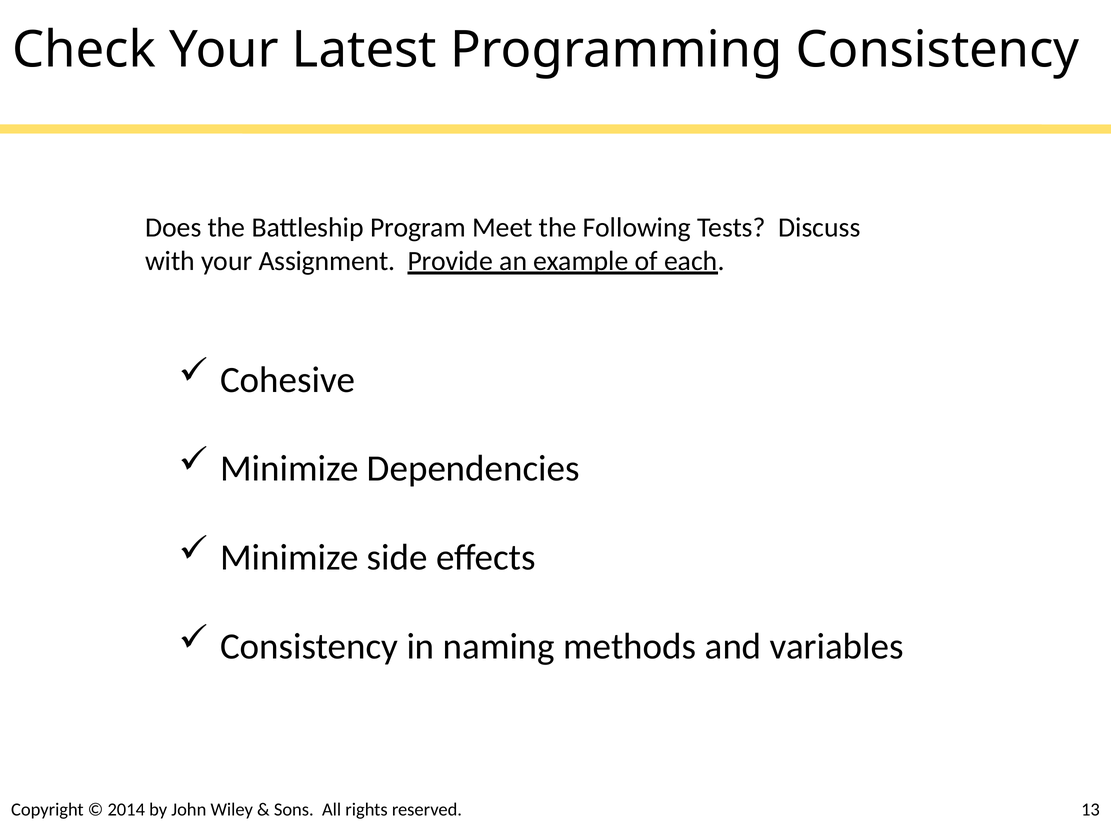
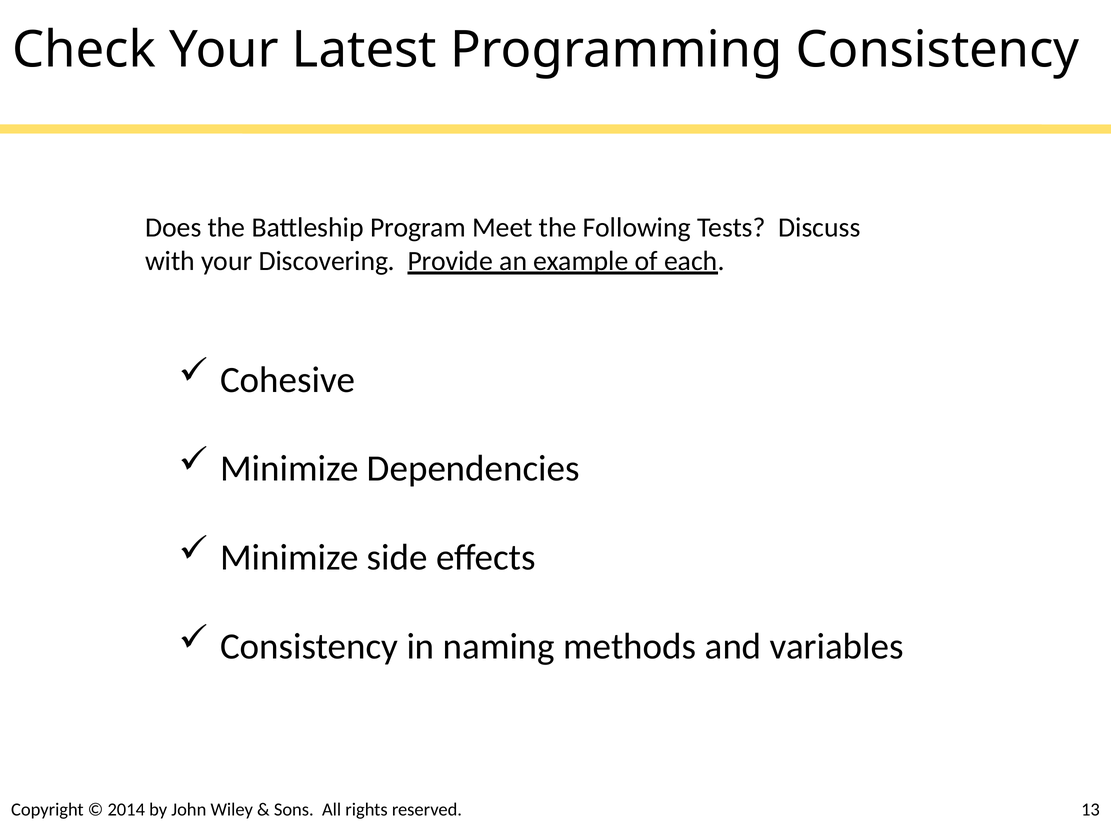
Assignment: Assignment -> Discovering
